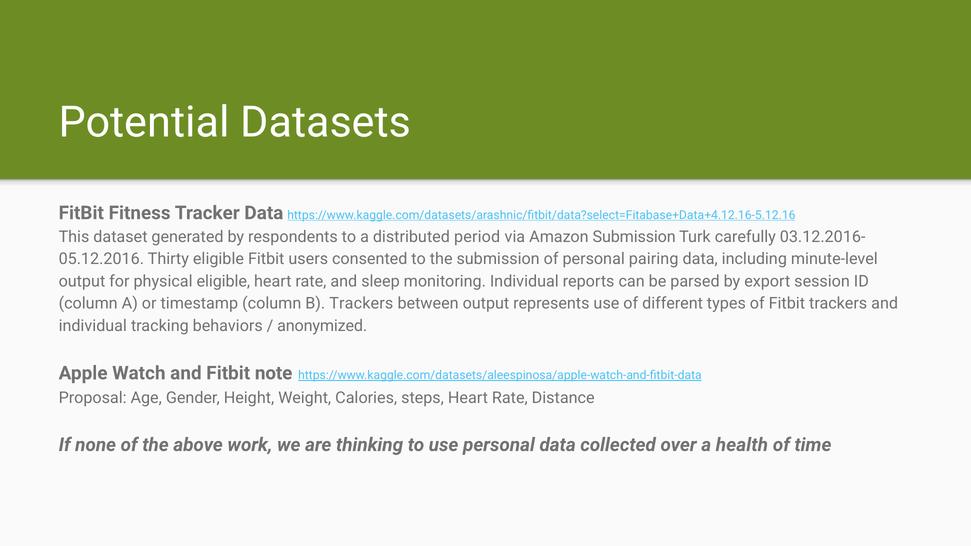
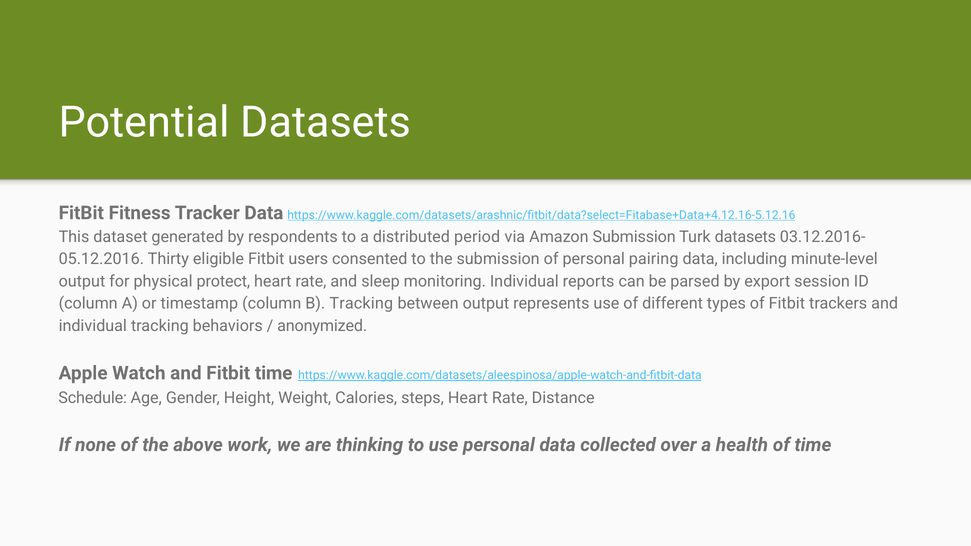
Turk carefully: carefully -> datasets
physical eligible: eligible -> protect
B Trackers: Trackers -> Tracking
Fitbit note: note -> time
Proposal: Proposal -> Schedule
